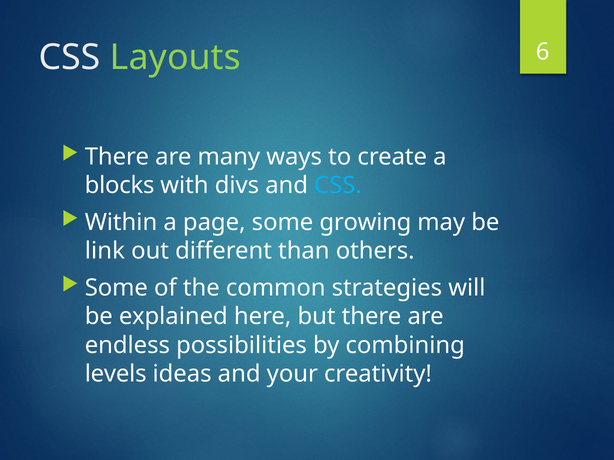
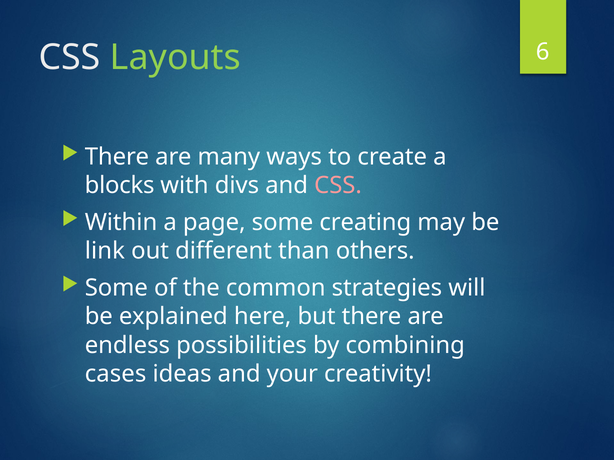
CSS at (338, 185) colour: light blue -> pink
growing: growing -> creating
levels: levels -> cases
